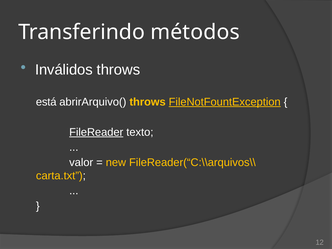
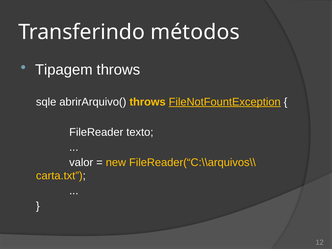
Inválidos: Inválidos -> Tipagem
está: está -> sqle
FileReader underline: present -> none
